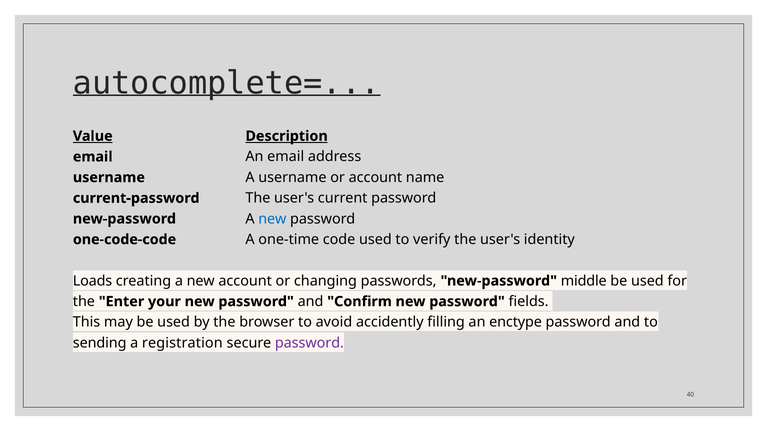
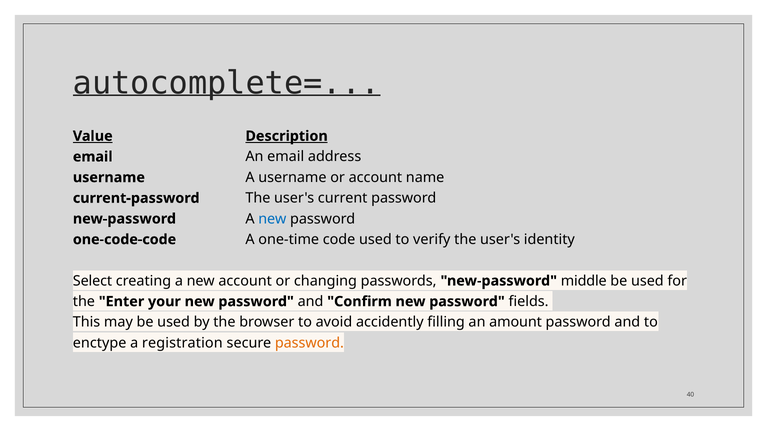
Loads: Loads -> Select
enctype: enctype -> amount
sending: sending -> enctype
password at (309, 343) colour: purple -> orange
